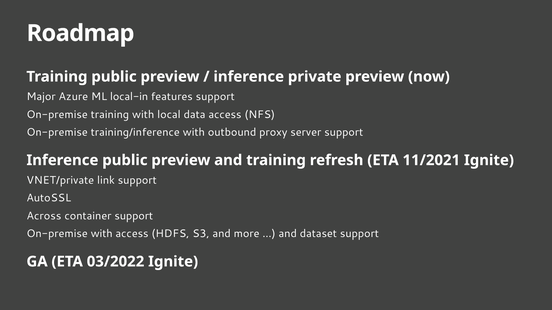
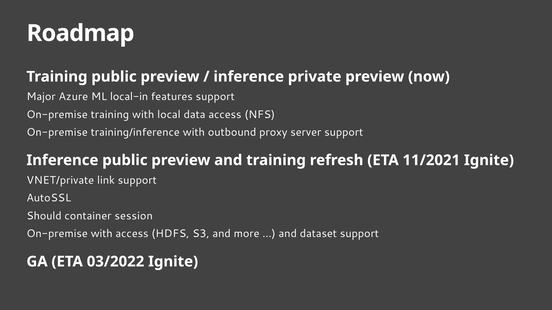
Across: Across -> Should
container support: support -> session
